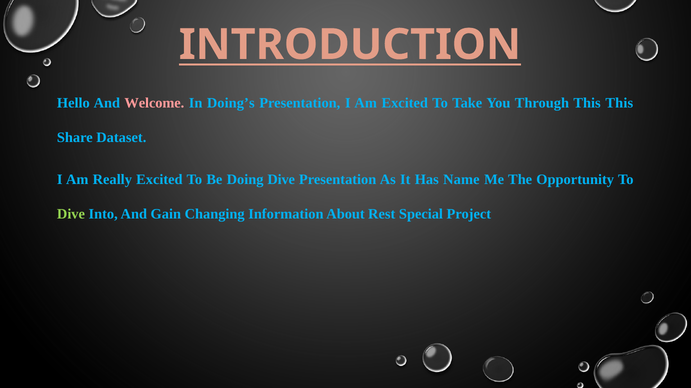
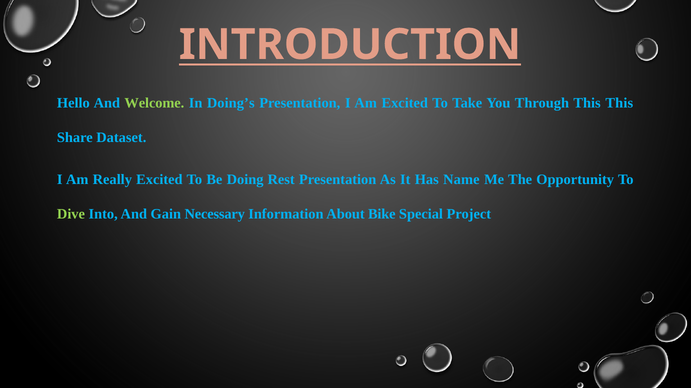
Welcome colour: pink -> light green
Doing Dive: Dive -> Rest
Changing: Changing -> Necessary
Rest: Rest -> Bike
